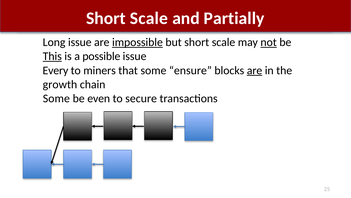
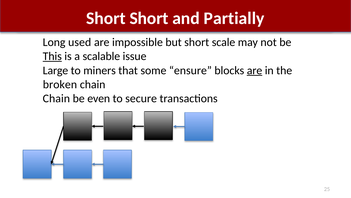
Scale at (149, 18): Scale -> Short
Long issue: issue -> used
impossible underline: present -> none
not underline: present -> none
possible: possible -> scalable
Every: Every -> Large
growth: growth -> broken
Some at (56, 98): Some -> Chain
